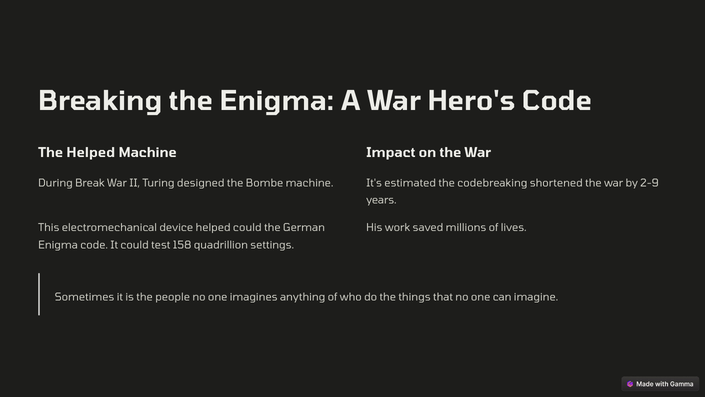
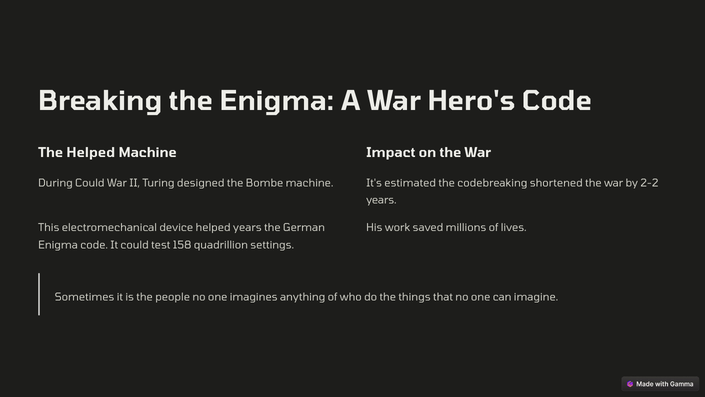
During Break: Break -> Could
2-9: 2-9 -> 2-2
helped could: could -> years
